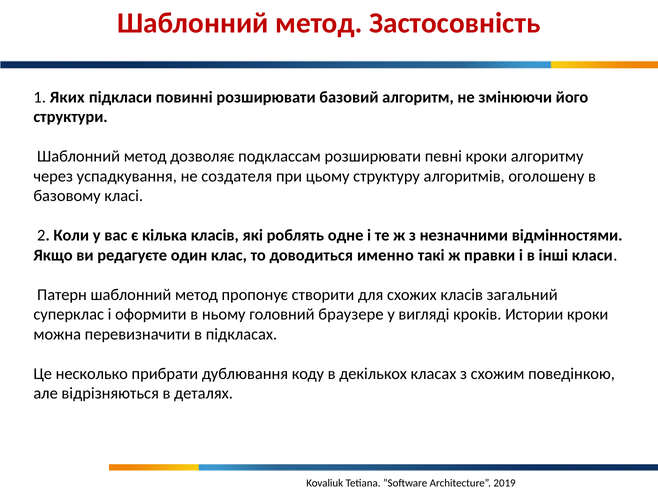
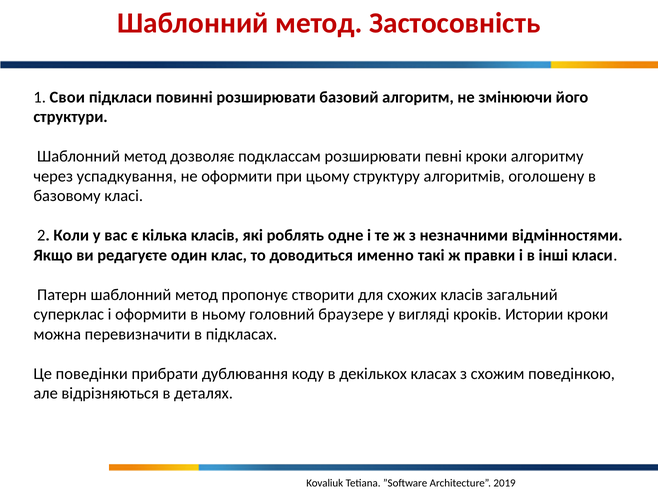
Яких: Яких -> Свои
не создателя: создателя -> оформити
несколько: несколько -> поведінки
